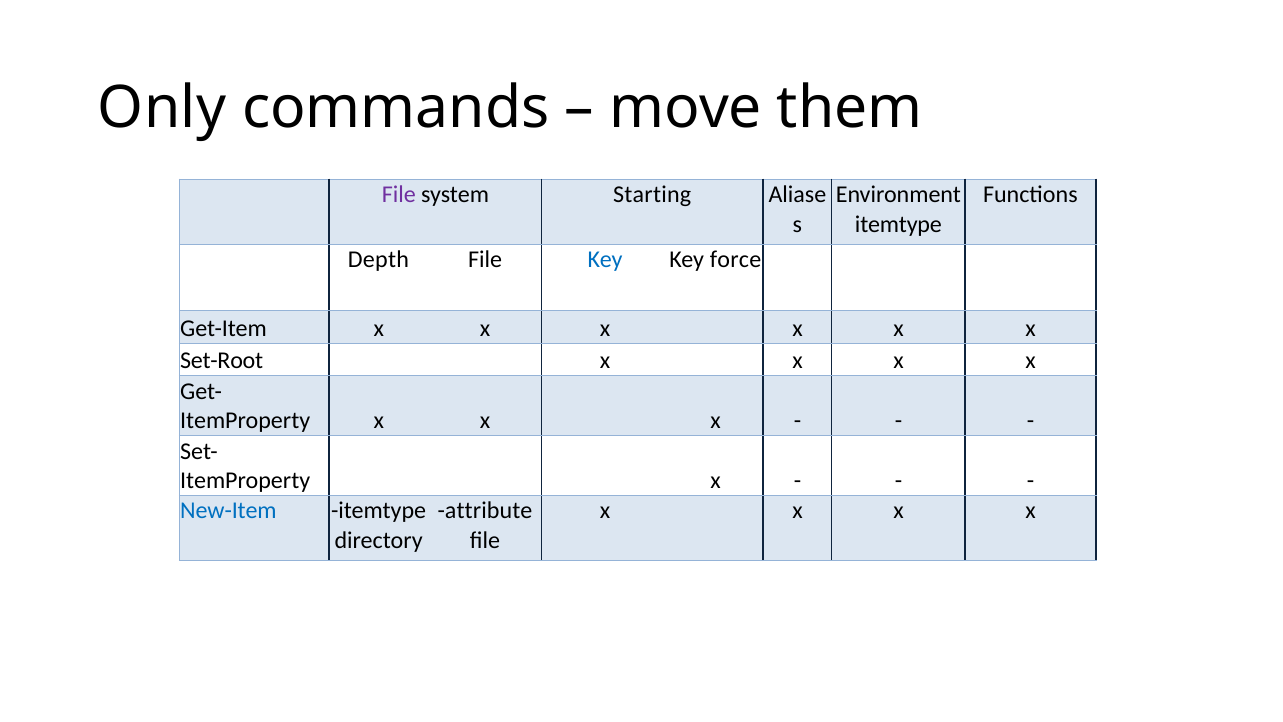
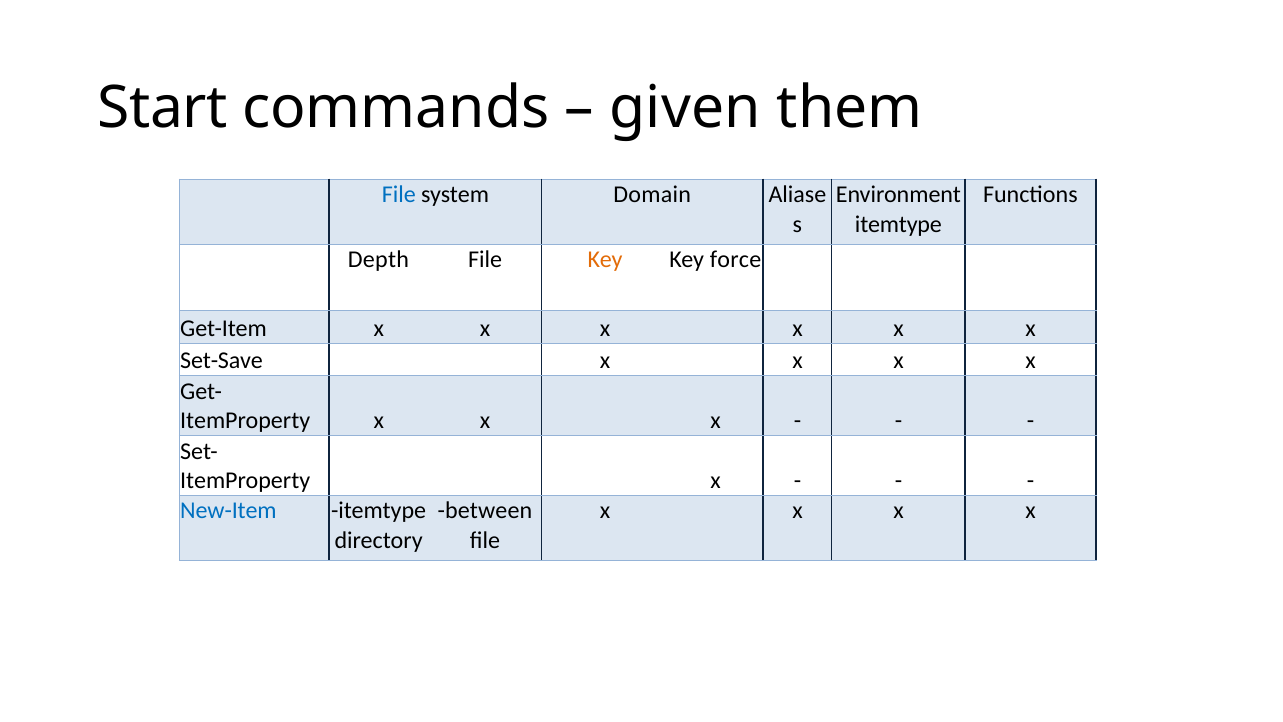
Only: Only -> Start
move: move -> given
File at (399, 195) colour: purple -> blue
Starting: Starting -> Domain
Key at (605, 260) colour: blue -> orange
Set-Root: Set-Root -> Set-Save
attribute: attribute -> between
